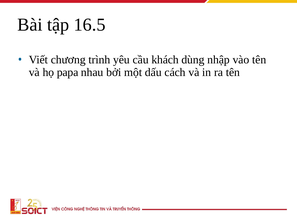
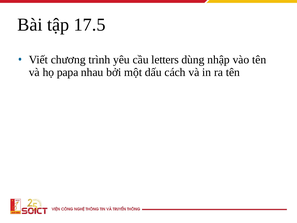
16.5: 16.5 -> 17.5
khách: khách -> letters
